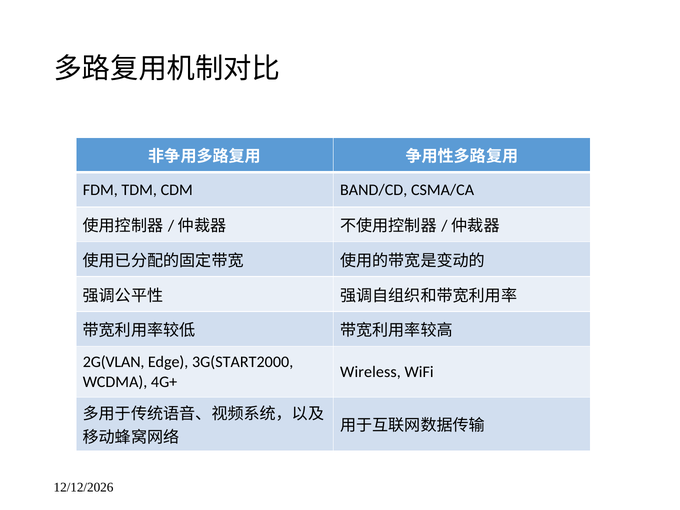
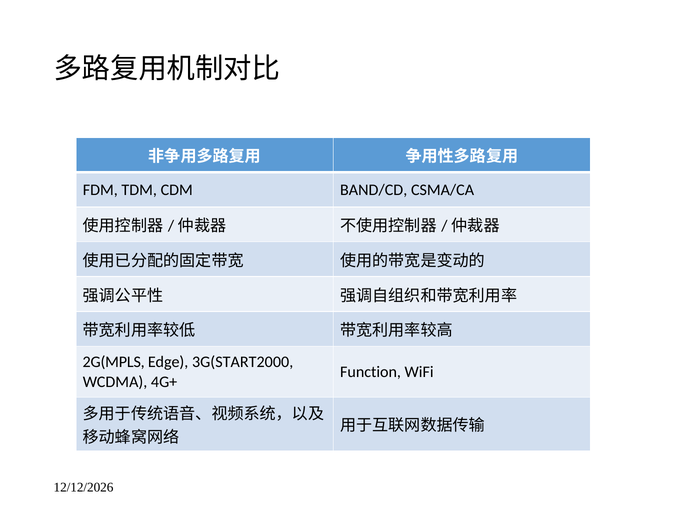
2G(VLAN: 2G(VLAN -> 2G(MPLS
Wireless: Wireless -> Function
